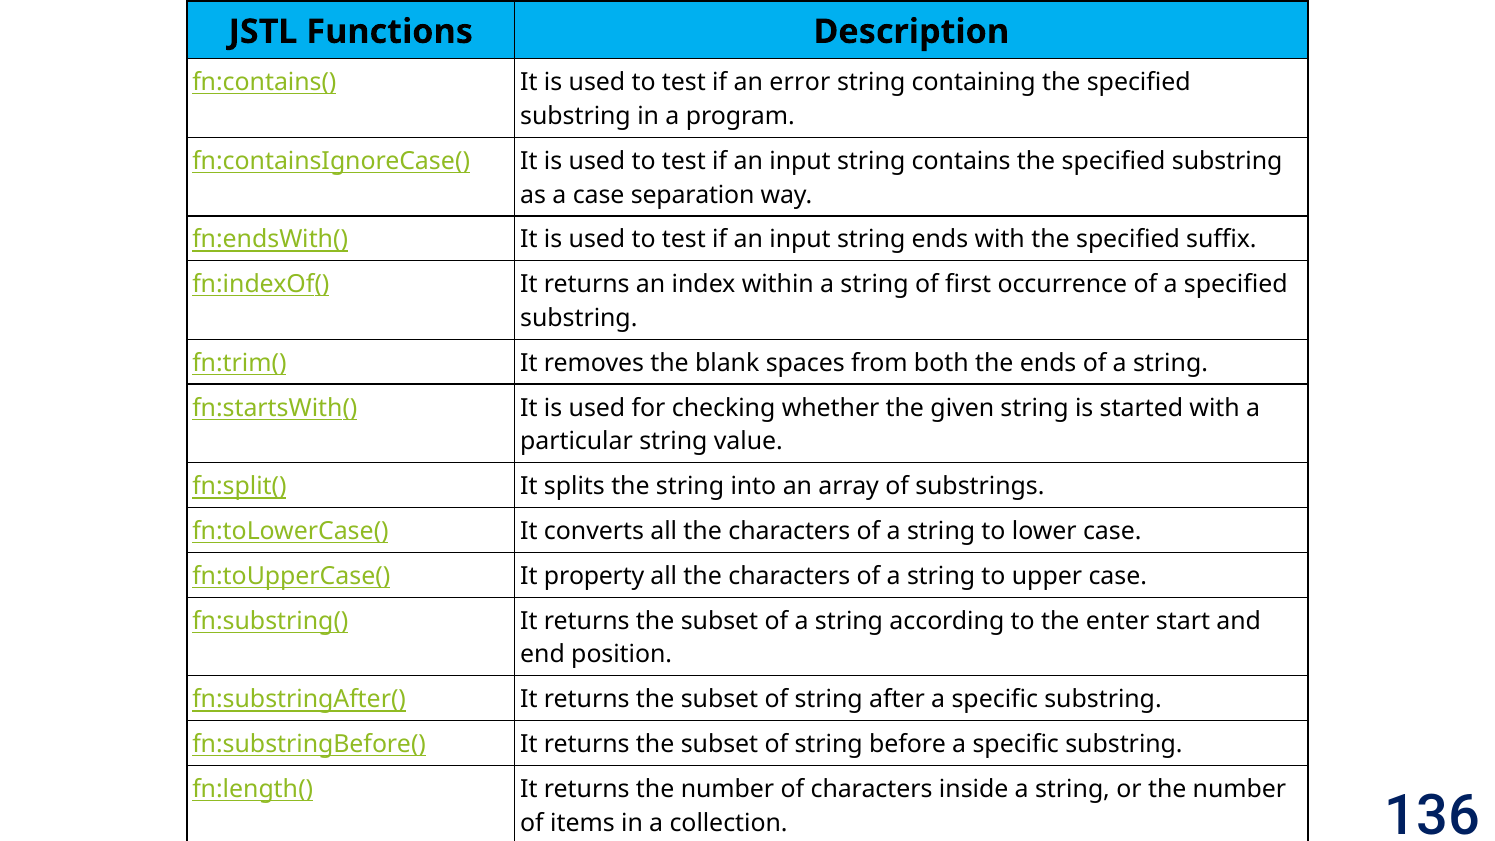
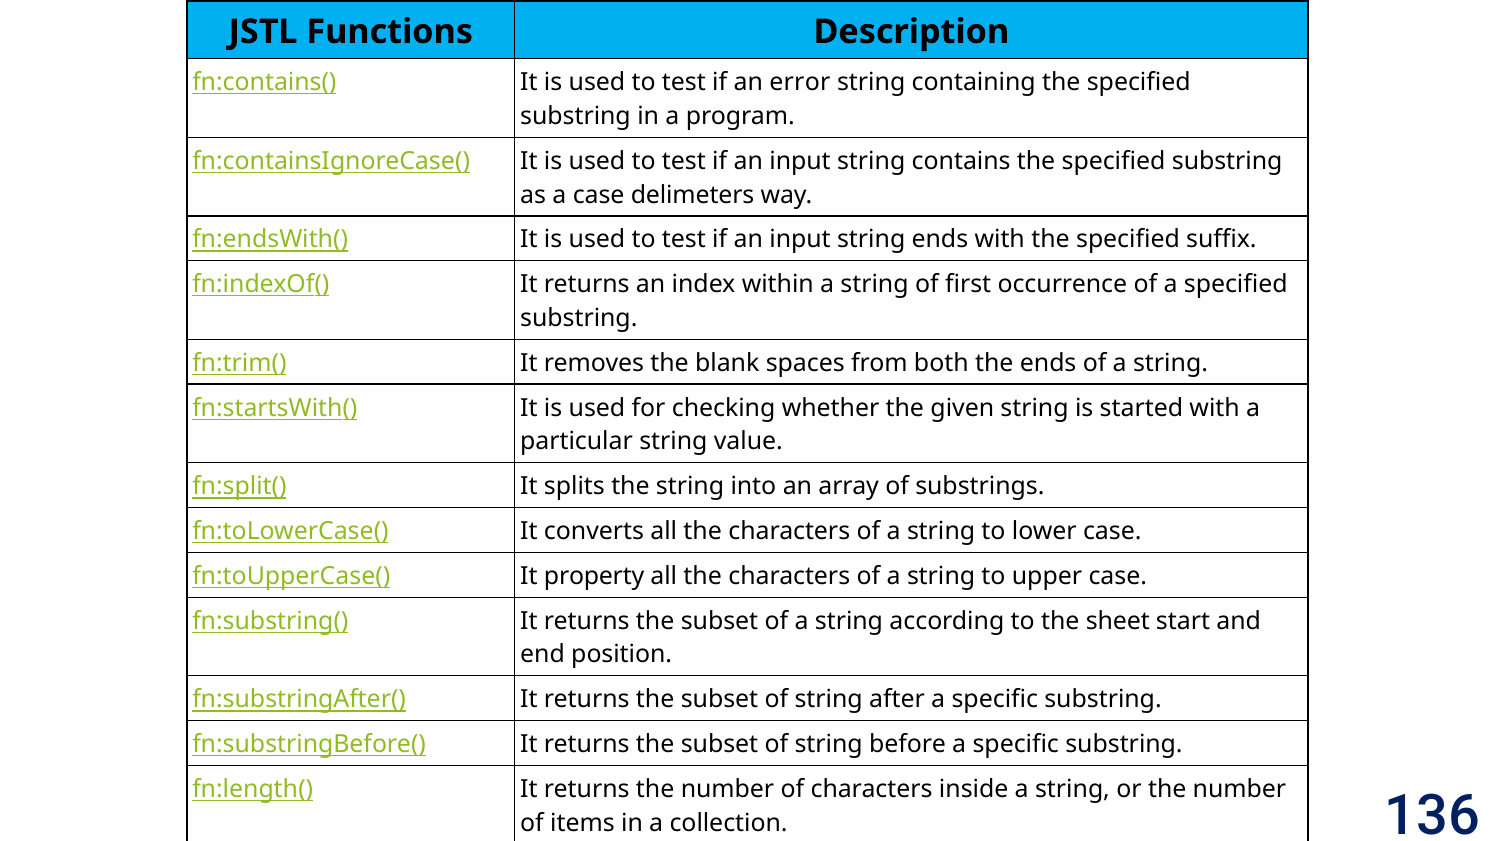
separation: separation -> delimeters
enter: enter -> sheet
